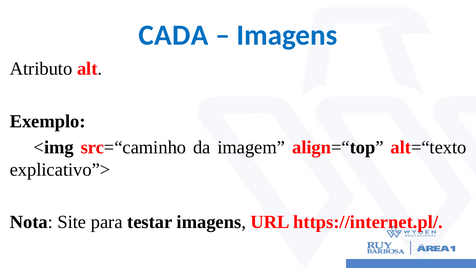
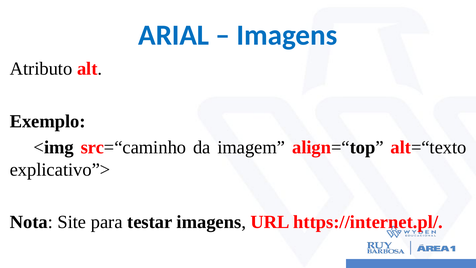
CADA: CADA -> ARIAL
